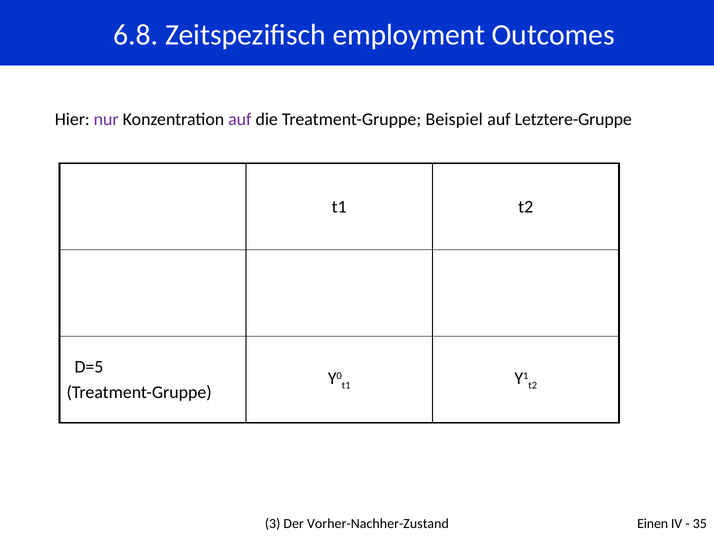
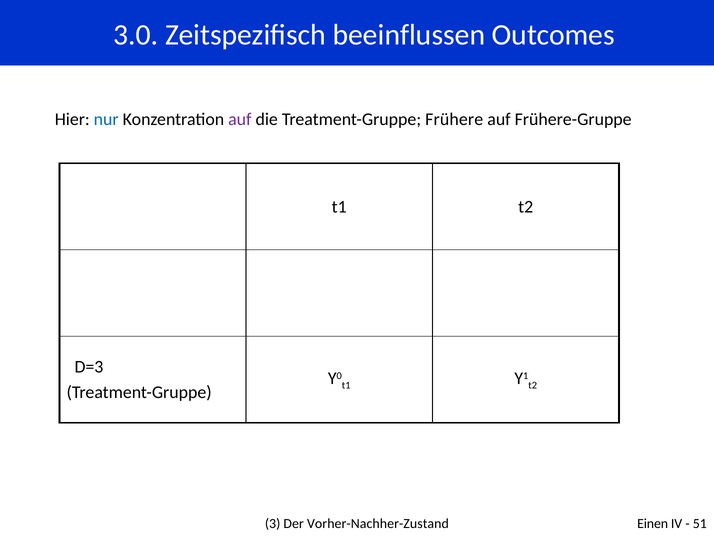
6.8: 6.8 -> 3.0
employment: employment -> beeinflussen
nur colour: purple -> blue
Beispiel: Beispiel -> Frühere
Letztere-Gruppe: Letztere-Gruppe -> Frühere-Gruppe
D=5: D=5 -> D=3
35: 35 -> 51
